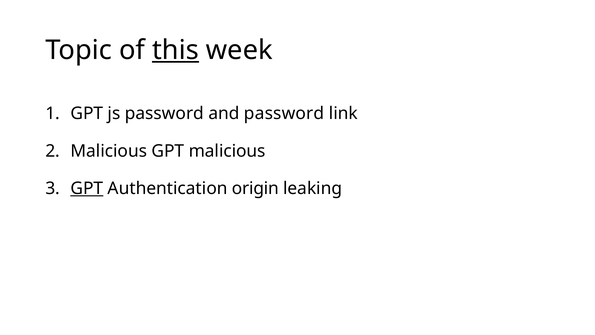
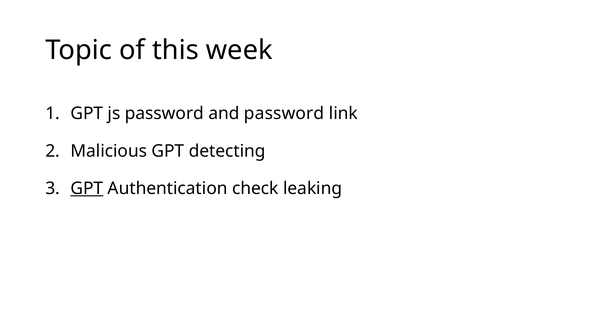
this underline: present -> none
GPT malicious: malicious -> detecting
origin: origin -> check
